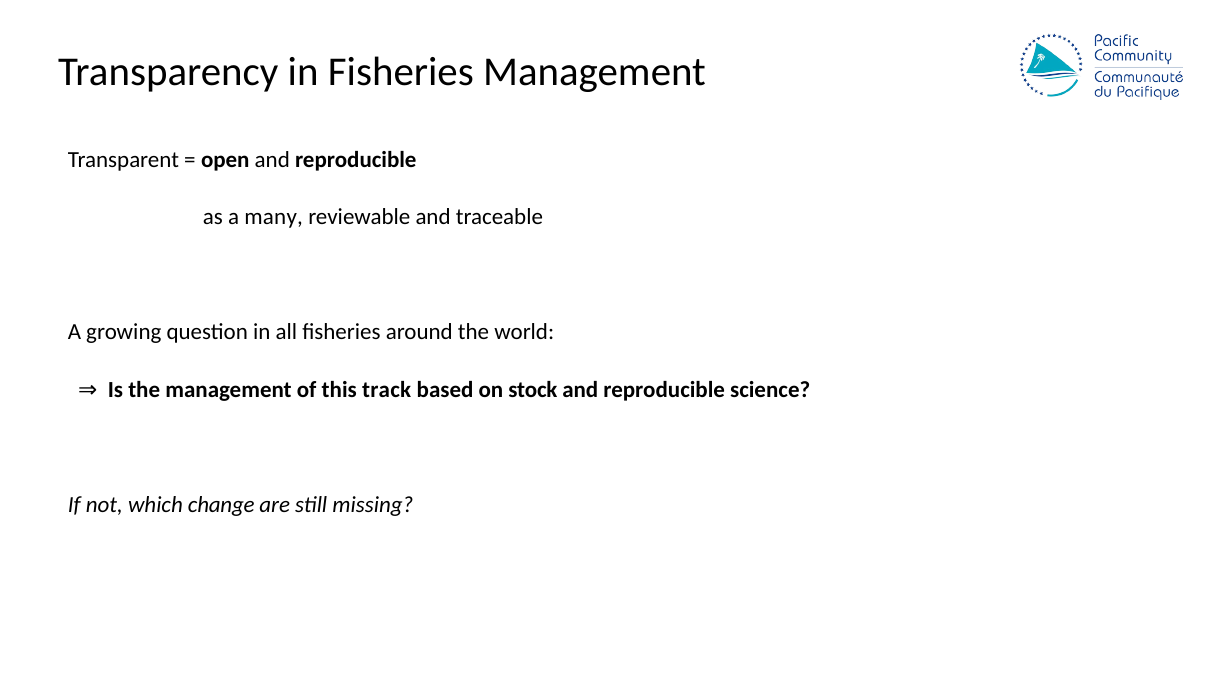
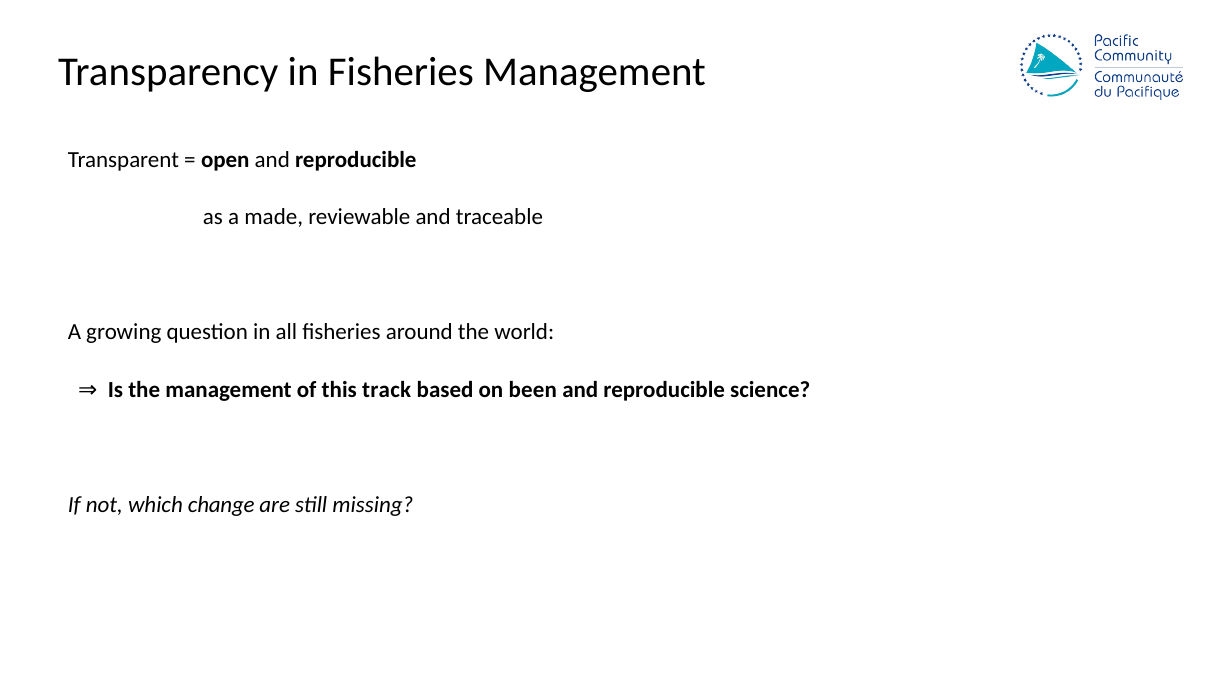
many: many -> made
stock: stock -> been
